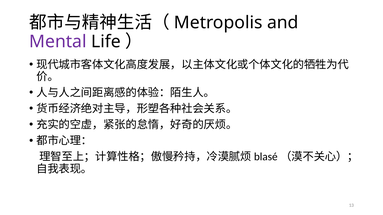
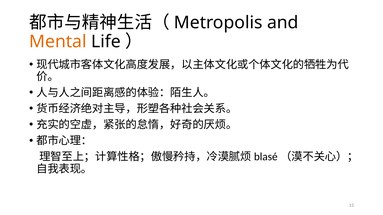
Mental colour: purple -> orange
